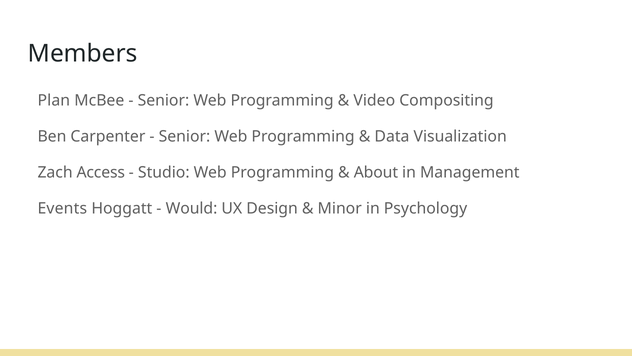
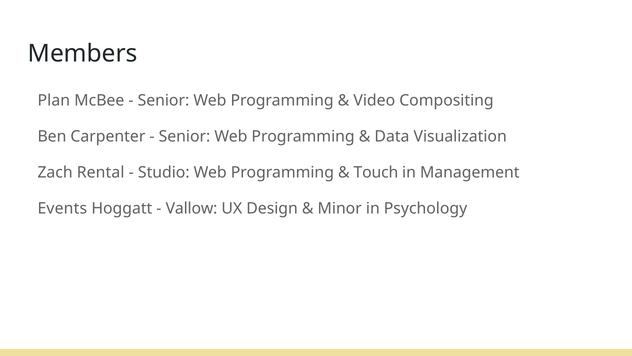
Access: Access -> Rental
About: About -> Touch
Would: Would -> Vallow
